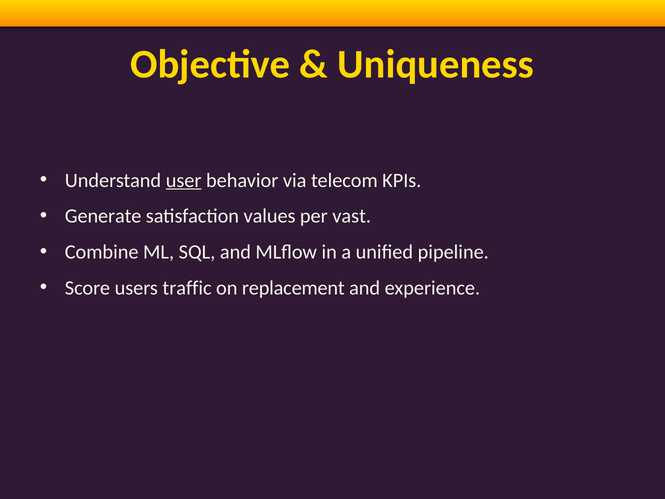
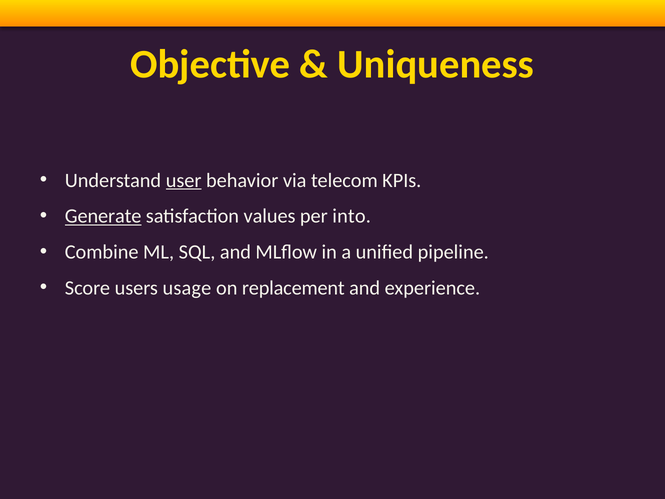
Generate underline: none -> present
vast: vast -> into
traffic: traffic -> usage
